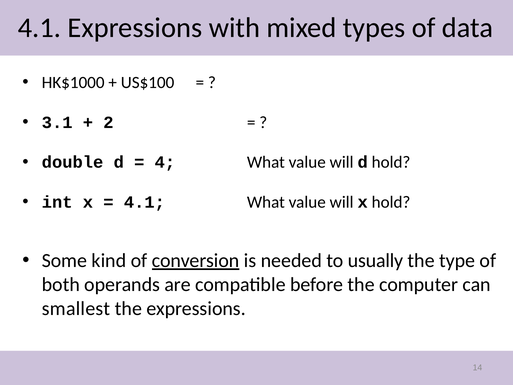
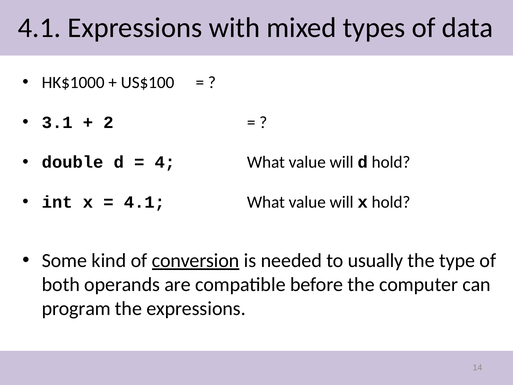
smallest: smallest -> program
